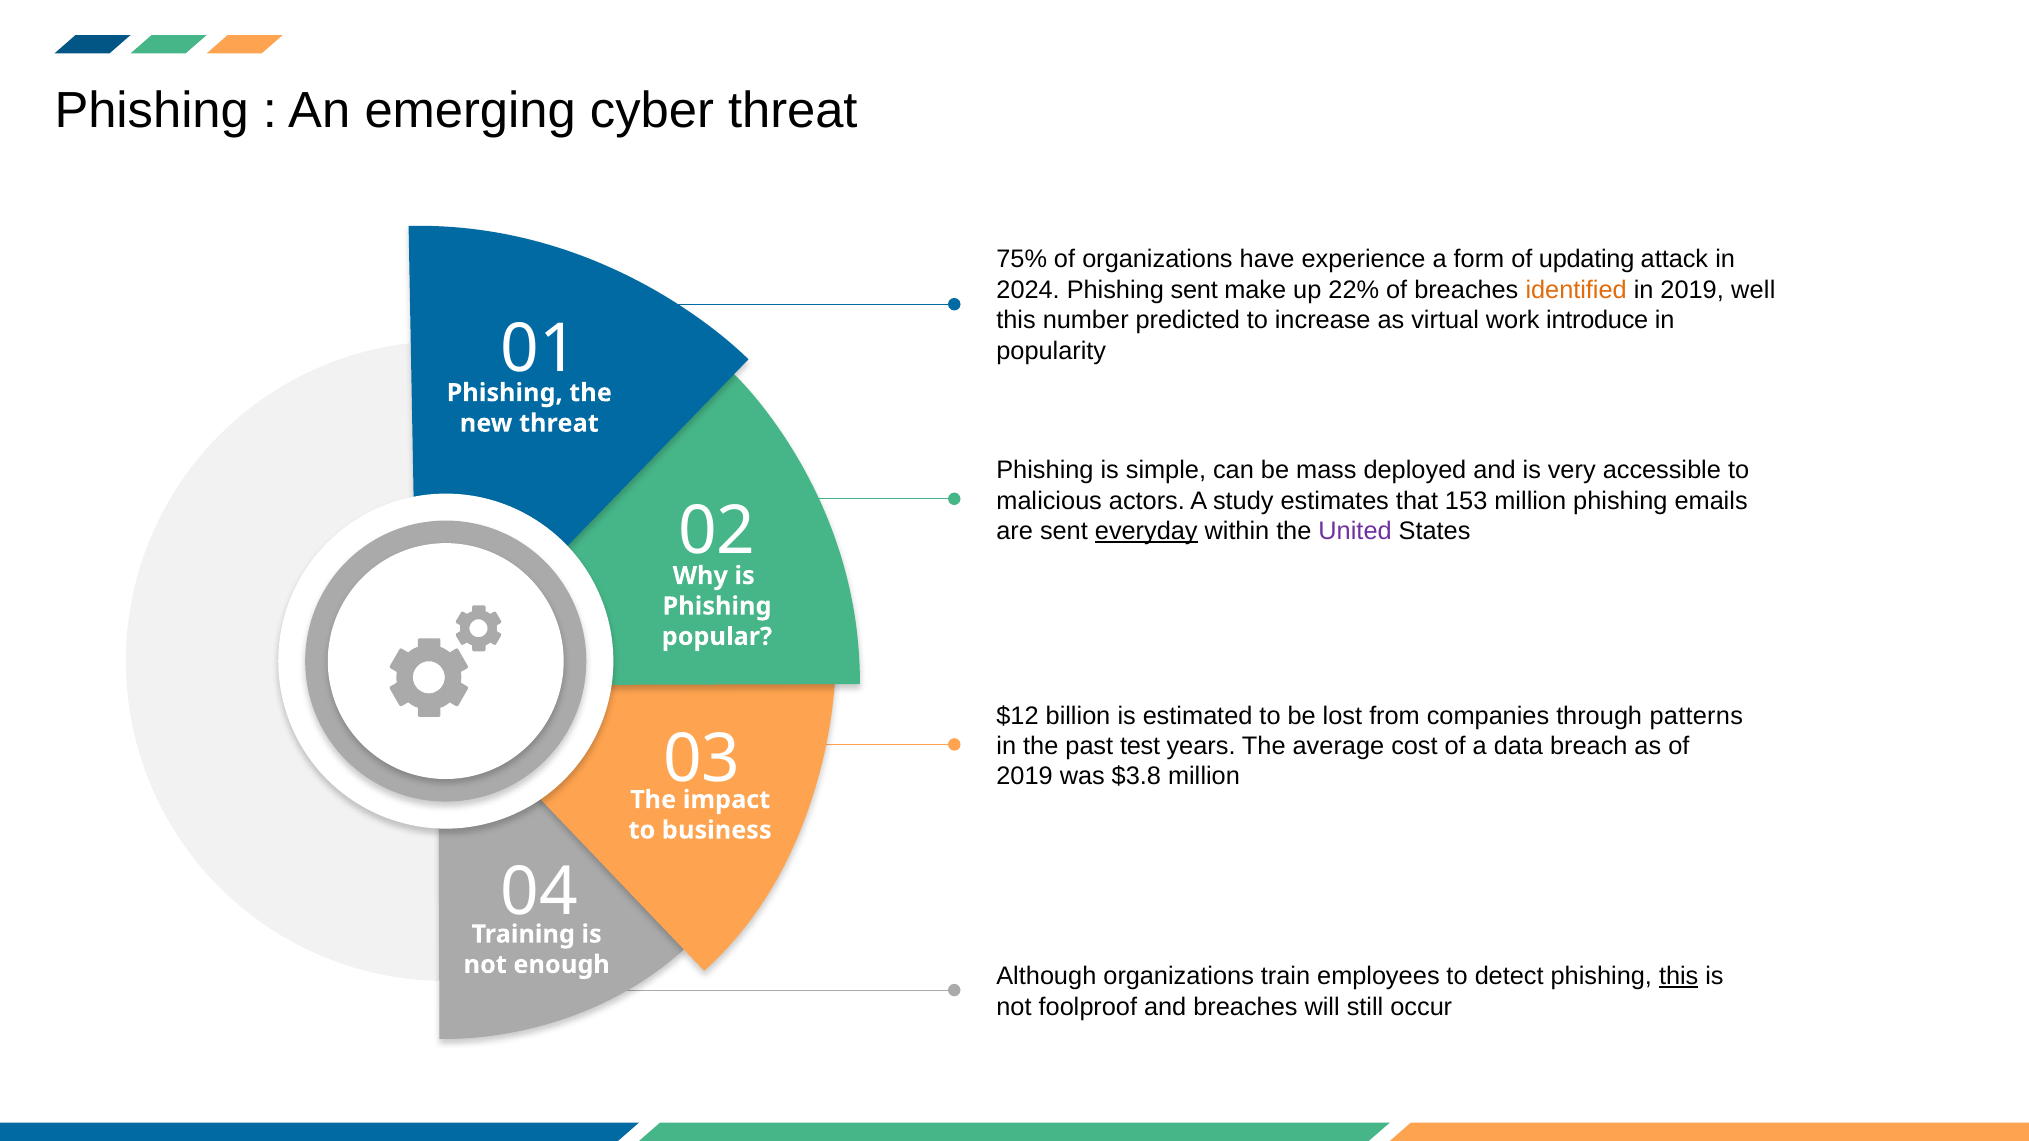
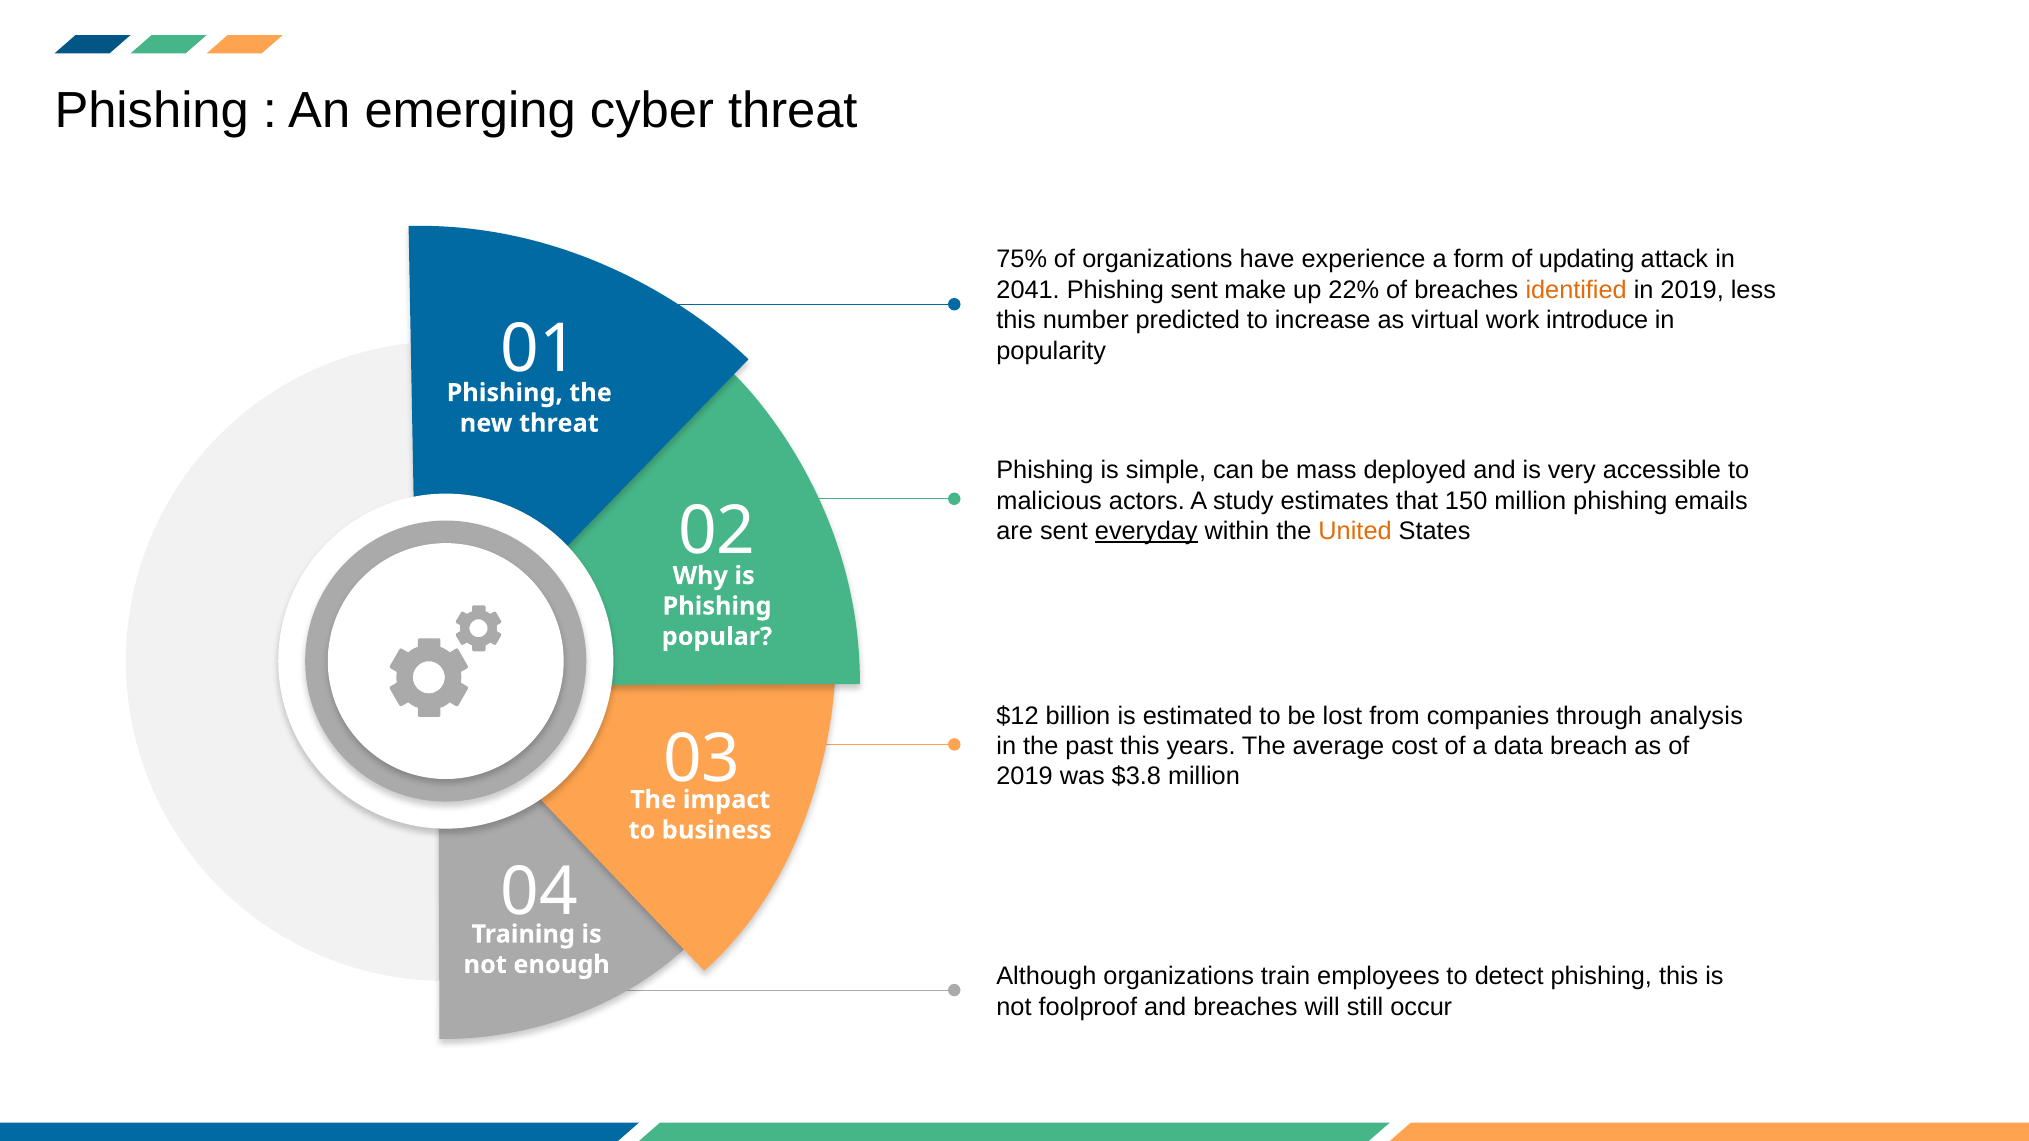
2024: 2024 -> 2041
well: well -> less
153: 153 -> 150
United colour: purple -> orange
patterns: patterns -> analysis
past test: test -> this
this at (1679, 977) underline: present -> none
